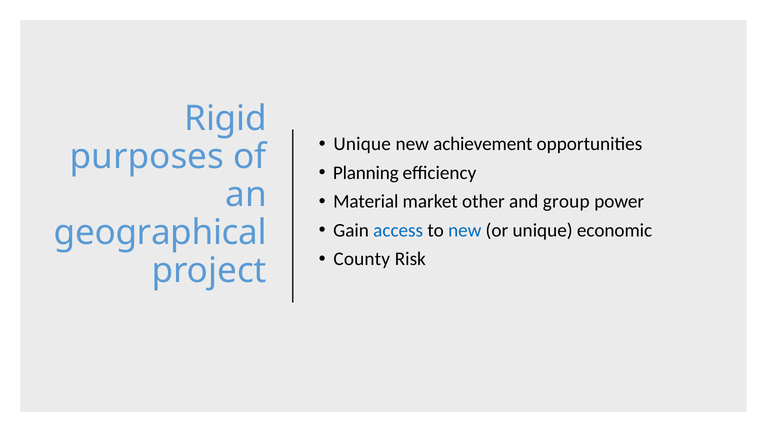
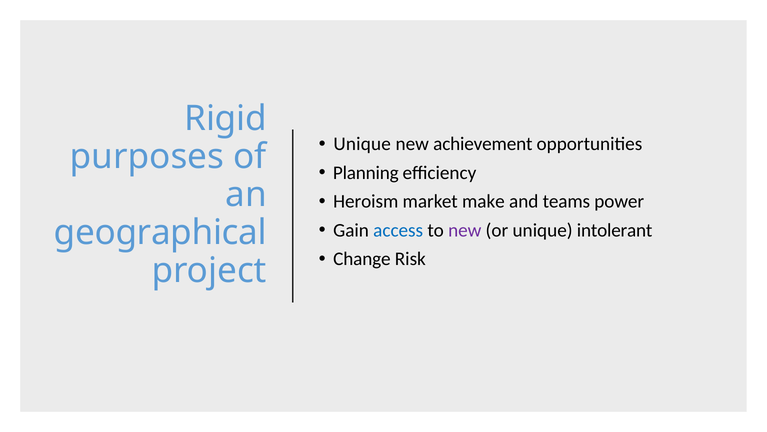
Material: Material -> Heroism
other: other -> make
group: group -> teams
new at (465, 230) colour: blue -> purple
economic: economic -> intolerant
County: County -> Change
